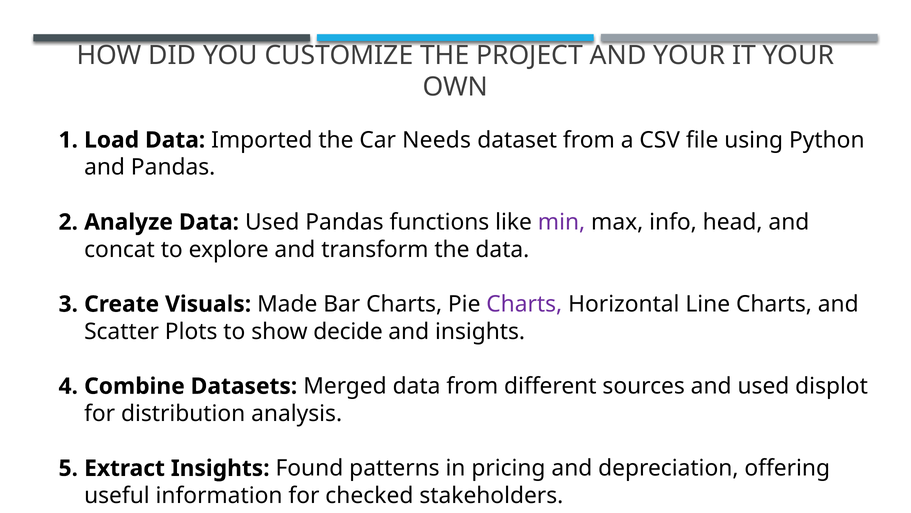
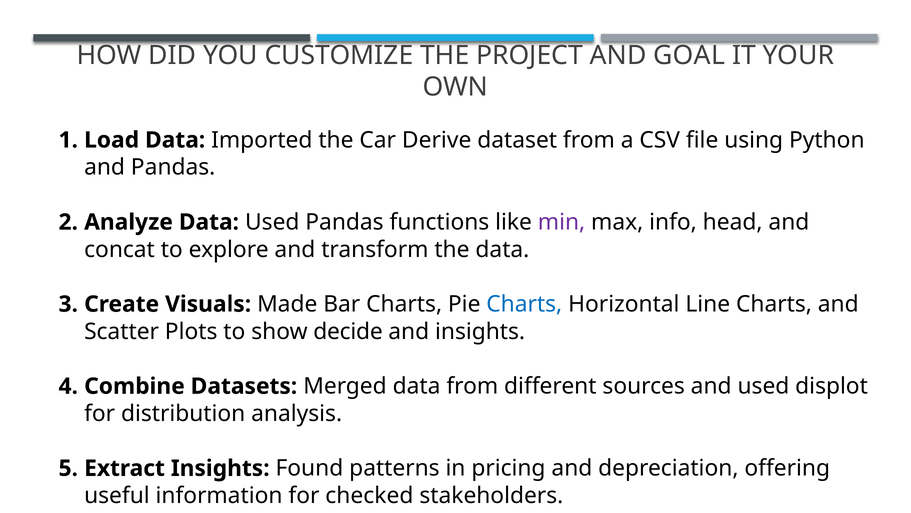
AND YOUR: YOUR -> GOAL
Needs: Needs -> Derive
Charts at (524, 304) colour: purple -> blue
